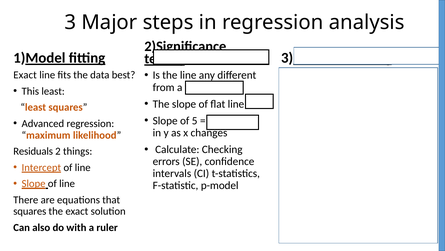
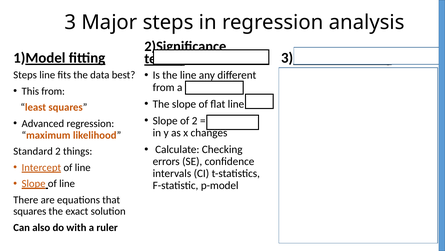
Exact at (25, 75): Exact -> Steps
This least: least -> from
of 5: 5 -> 2
Residuals at (33, 151): Residuals -> Standard
